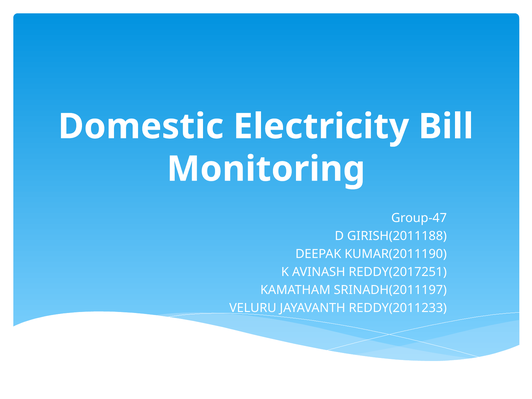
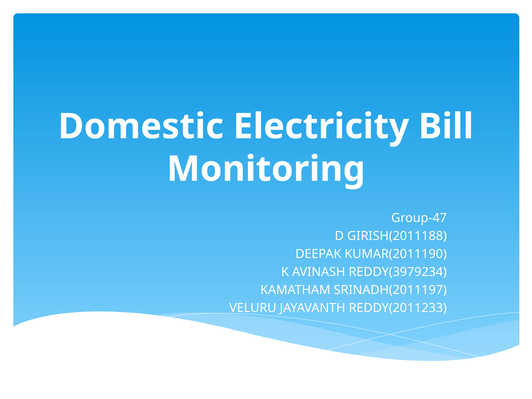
REDDY(2017251: REDDY(2017251 -> REDDY(3979234
